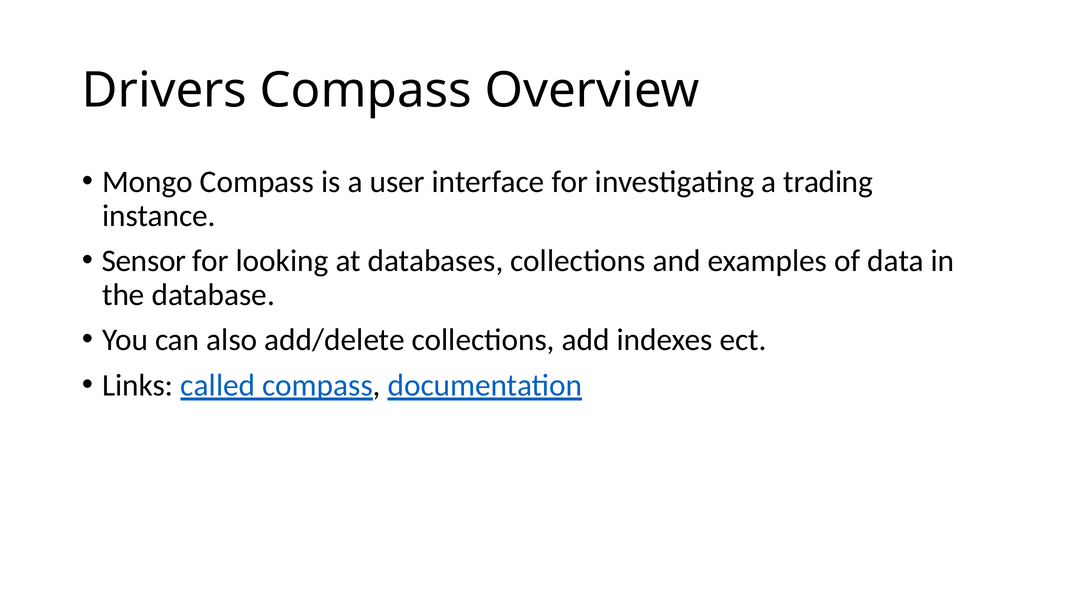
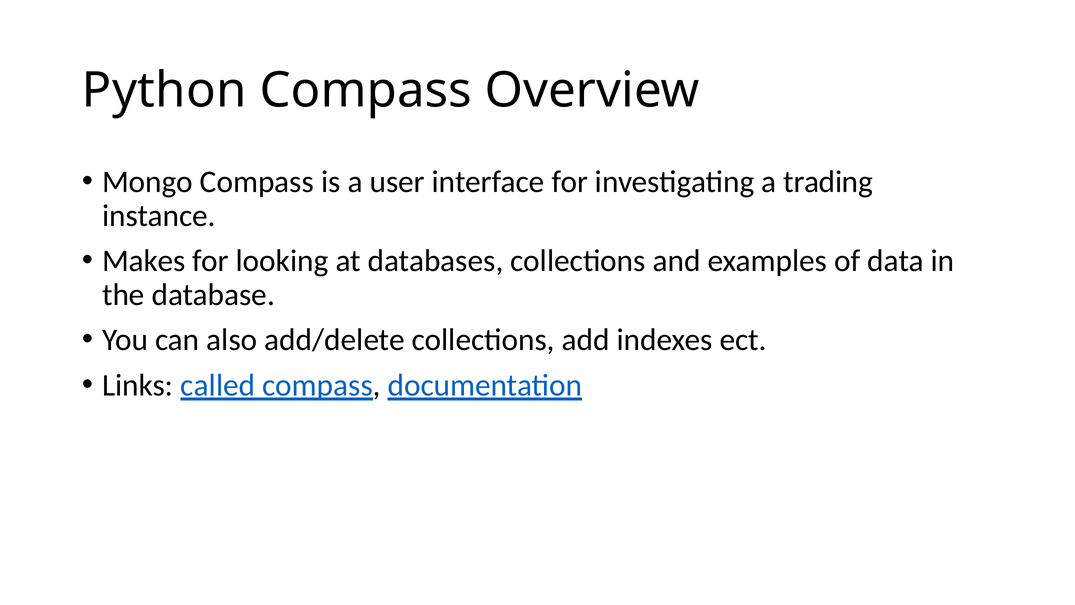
Drivers: Drivers -> Python
Sensor: Sensor -> Makes
